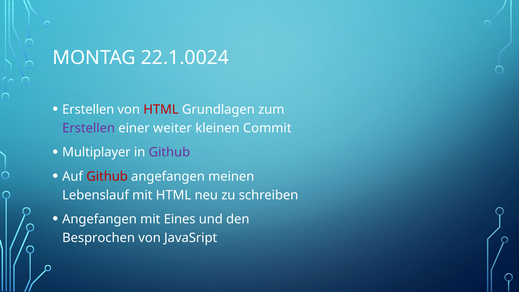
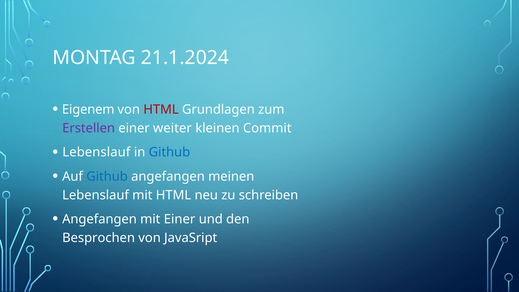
22.1.0024: 22.1.0024 -> 21.1.2024
Erstellen at (88, 110): Erstellen -> Eigenem
Multiplayer at (96, 152): Multiplayer -> Lebenslauf
Github at (169, 152) colour: purple -> blue
Github at (107, 176) colour: red -> blue
mit Eines: Eines -> Einer
